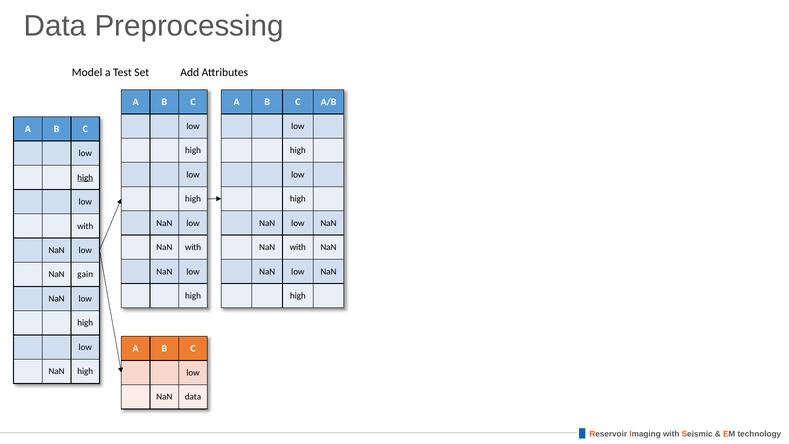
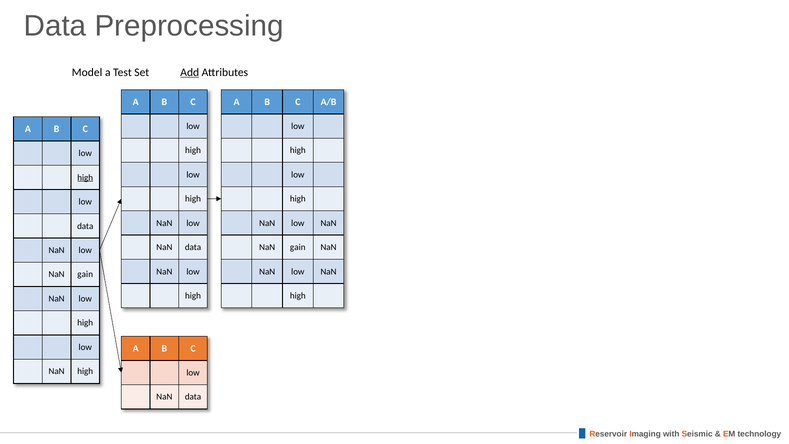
Add underline: none -> present
with at (85, 226): with -> data
with at (193, 247): with -> data
with at (298, 247): with -> gain
